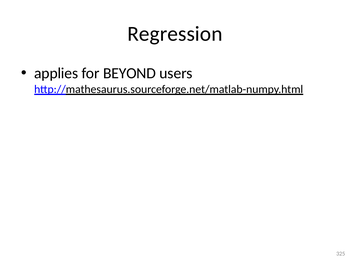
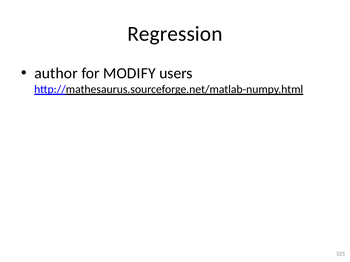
applies: applies -> author
BEYOND: BEYOND -> MODIFY
